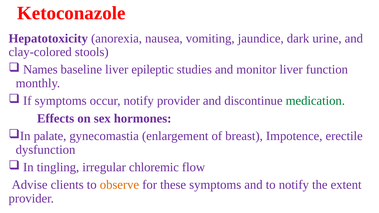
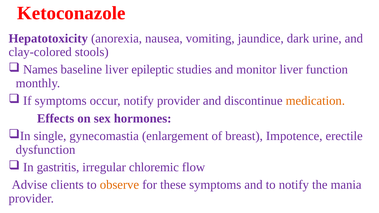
medication colour: green -> orange
palate: palate -> single
tingling: tingling -> gastritis
extent: extent -> mania
